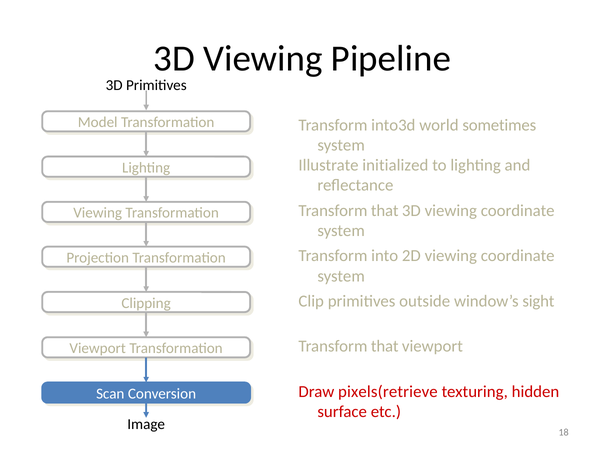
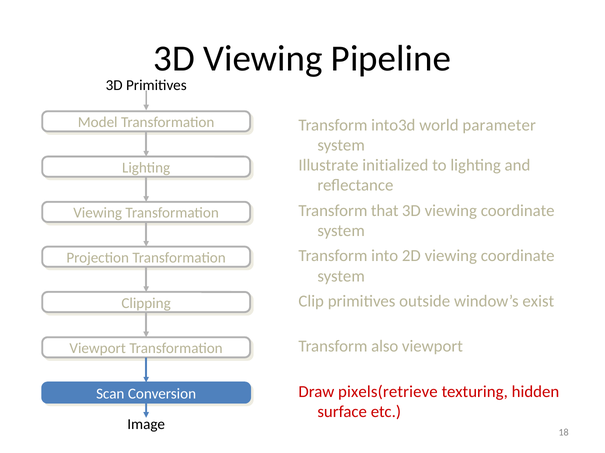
sometimes: sometimes -> parameter
sight: sight -> exist
that at (385, 347): that -> also
